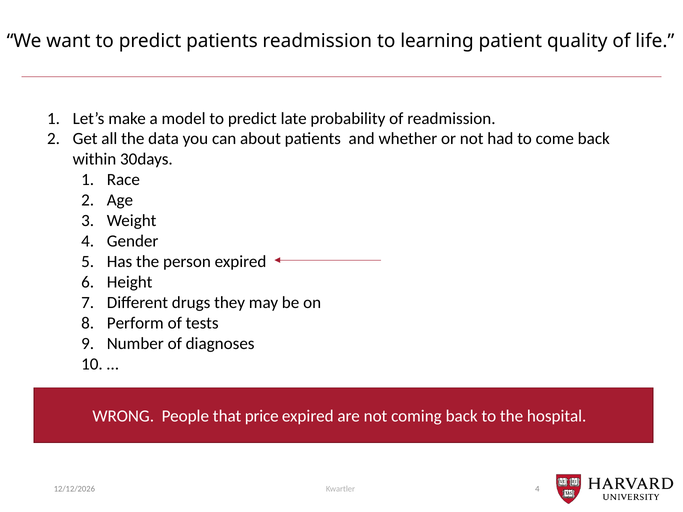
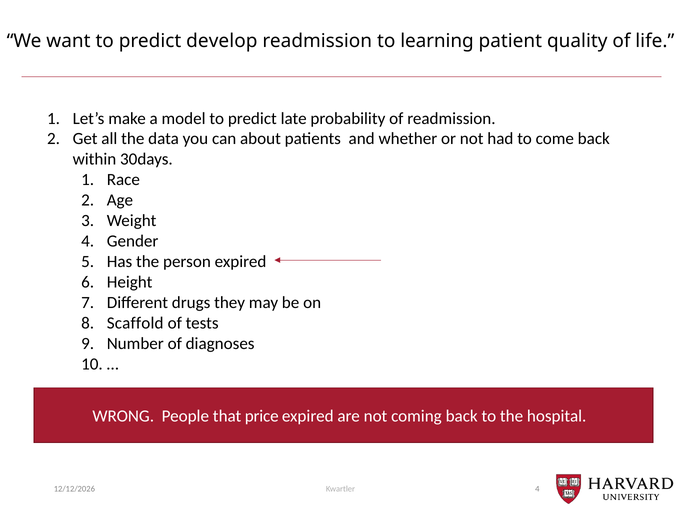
predict patients: patients -> develop
Perform: Perform -> Scaffold
